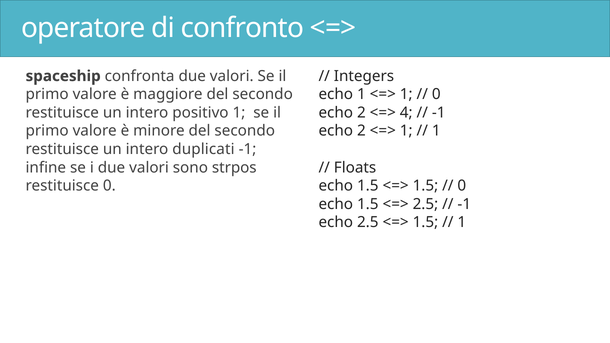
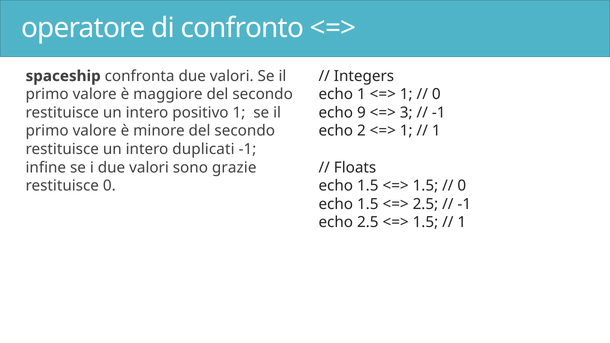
2 at (361, 113): 2 -> 9
4: 4 -> 3
strpos: strpos -> grazie
